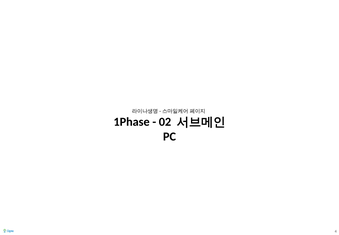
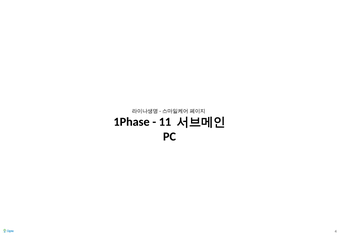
02: 02 -> 11
